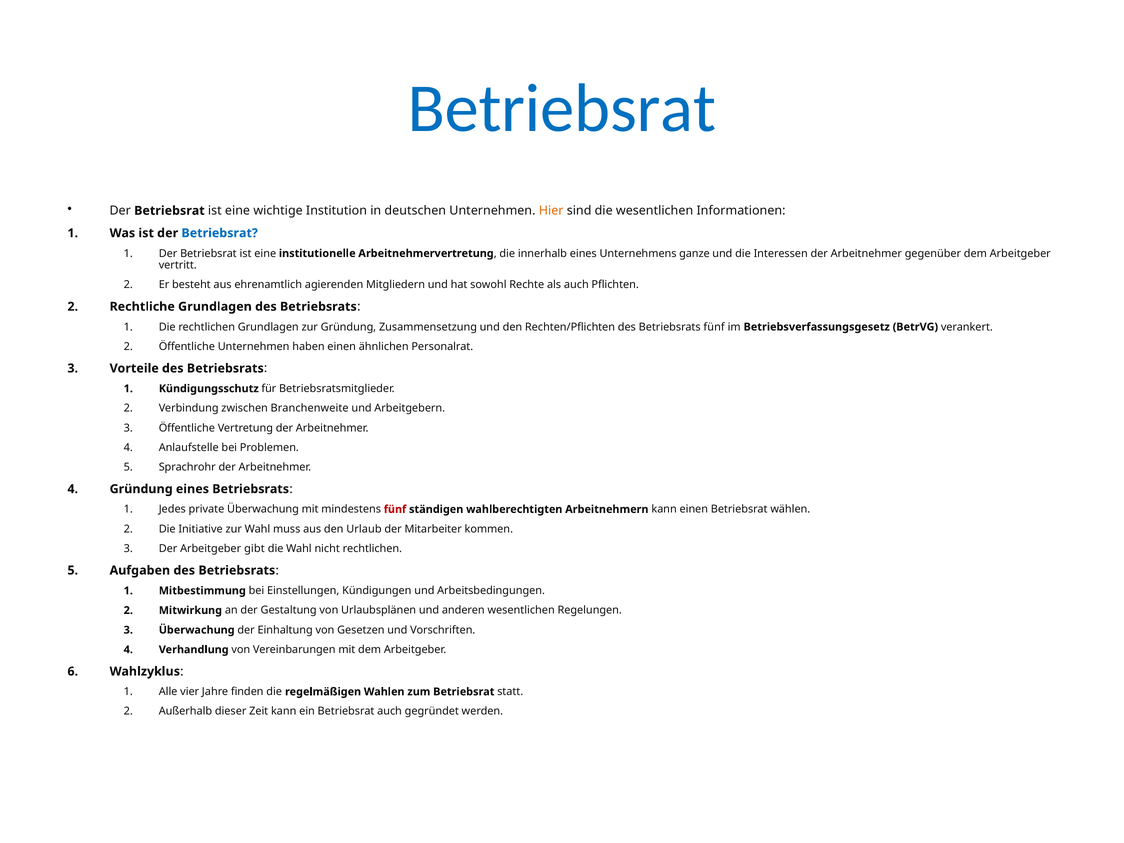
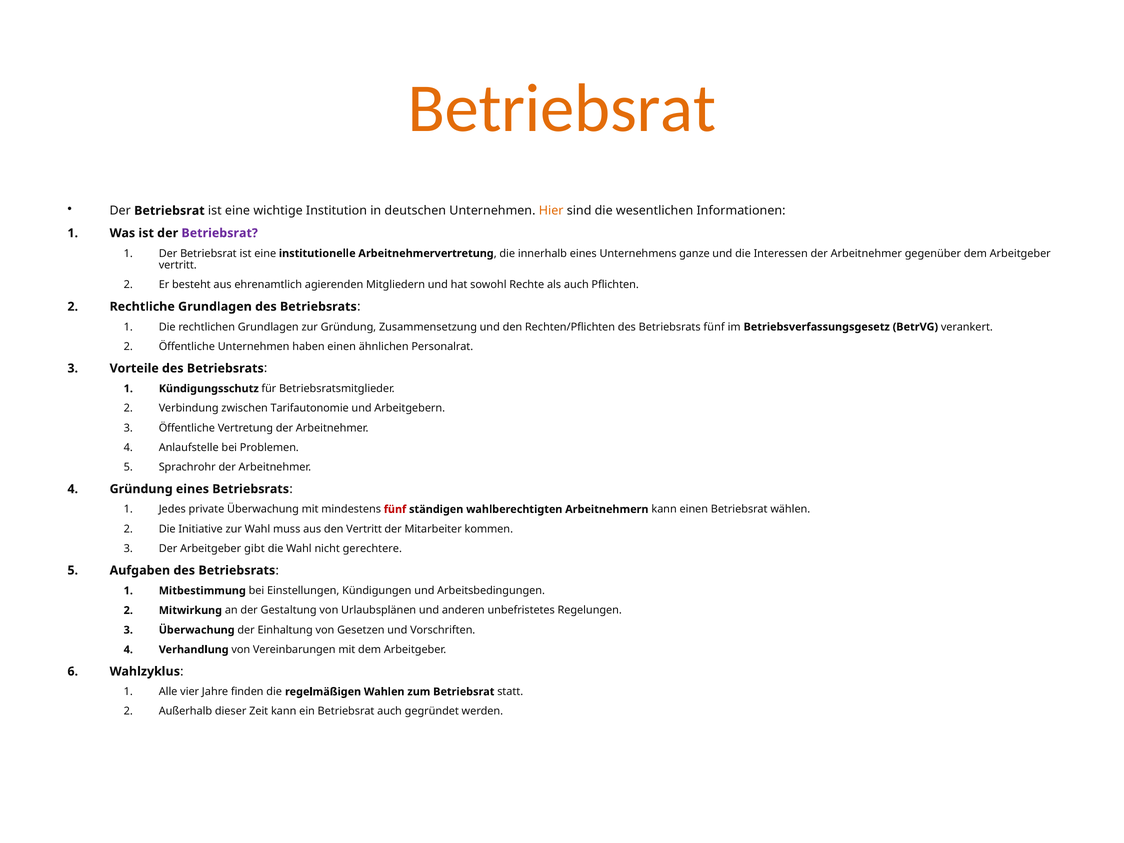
Betriebsrat at (562, 109) colour: blue -> orange
Betriebsrat at (220, 233) colour: blue -> purple
Branchenweite: Branchenweite -> Tarifautonomie
den Urlaub: Urlaub -> Vertritt
nicht rechtlichen: rechtlichen -> gerechtere
anderen wesentlichen: wesentlichen -> unbefristetes
